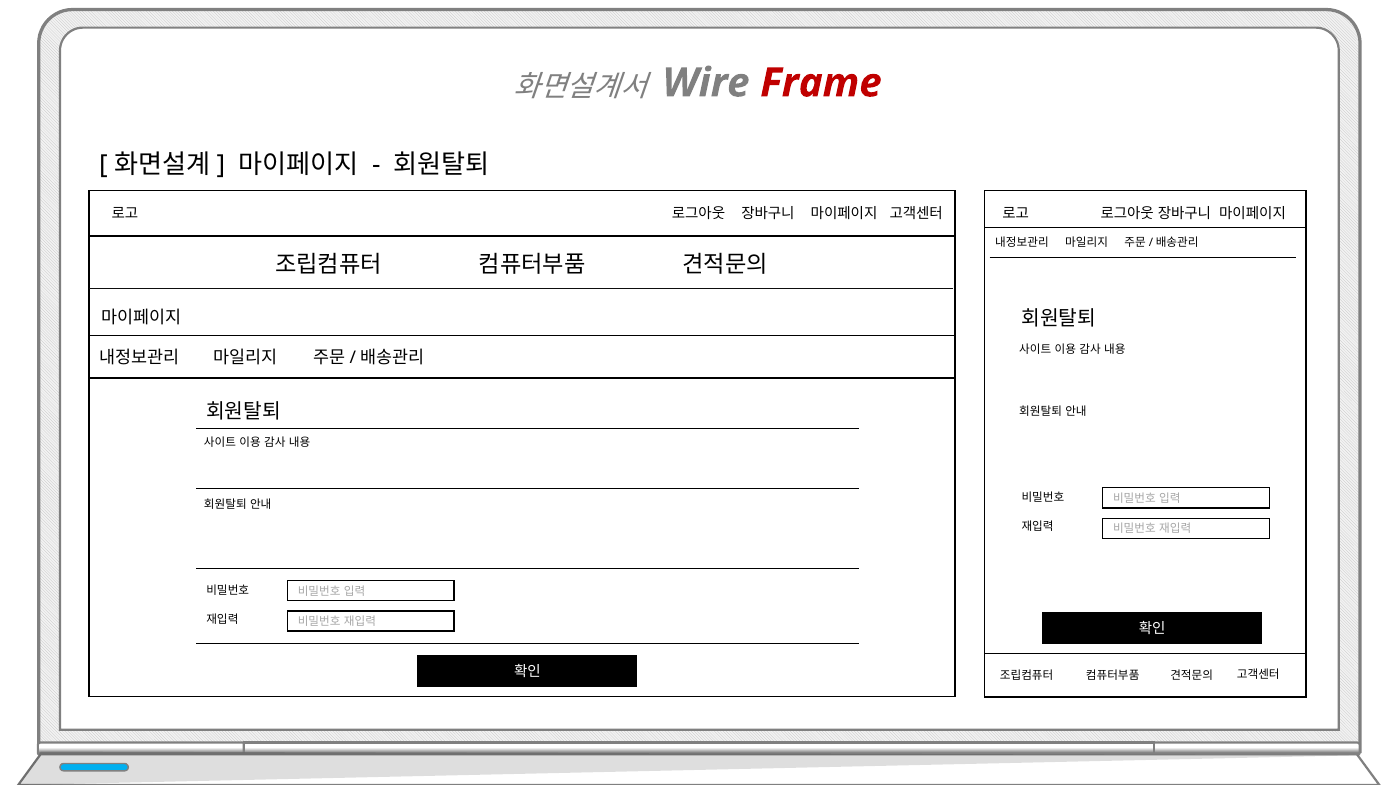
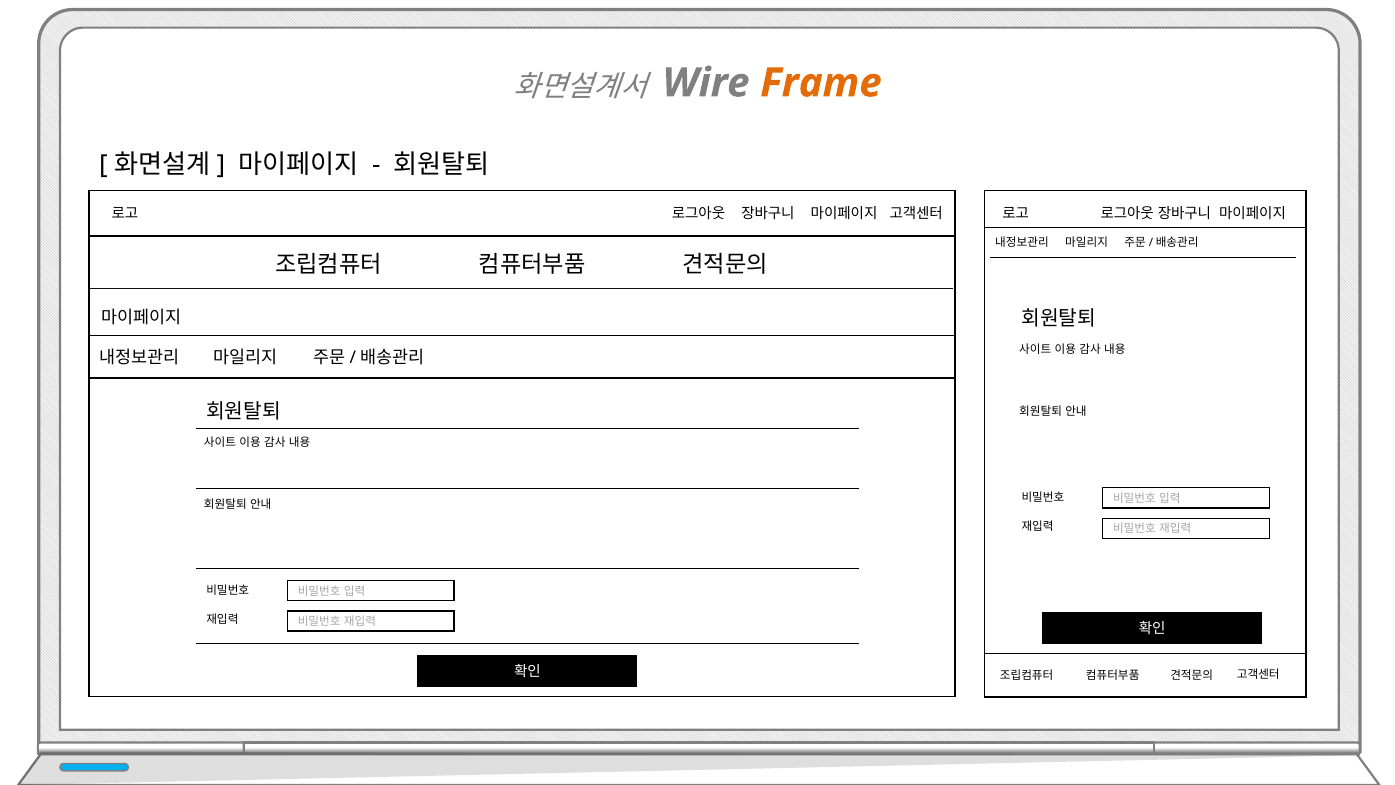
Frame colour: red -> orange
